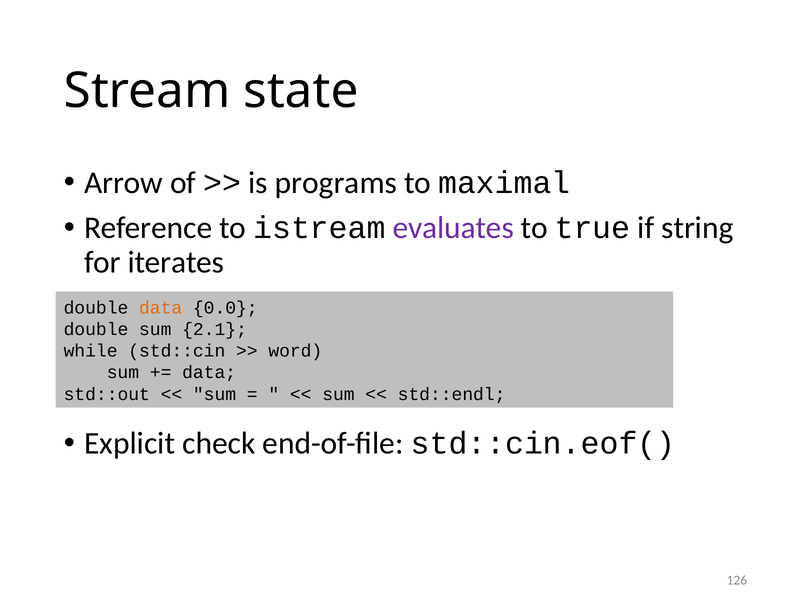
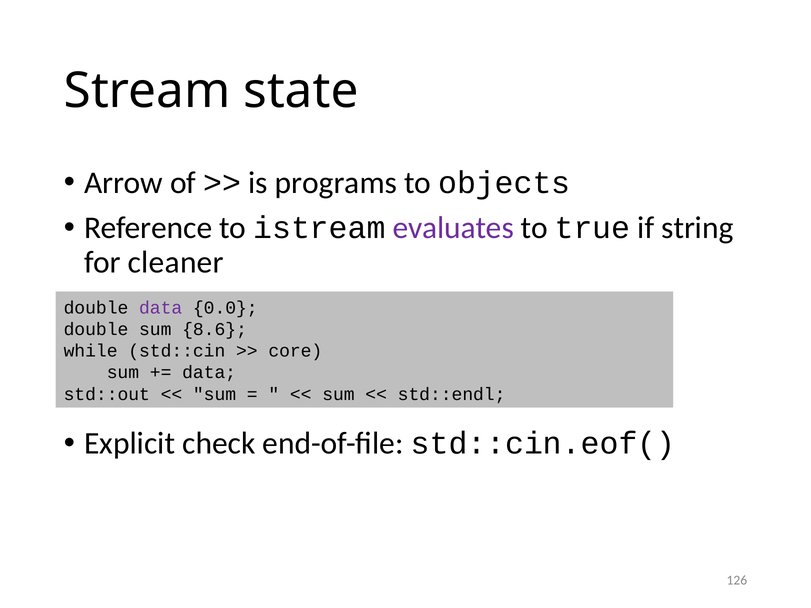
maximal: maximal -> objects
iterates: iterates -> cleaner
data at (161, 308) colour: orange -> purple
2.1: 2.1 -> 8.6
word: word -> core
